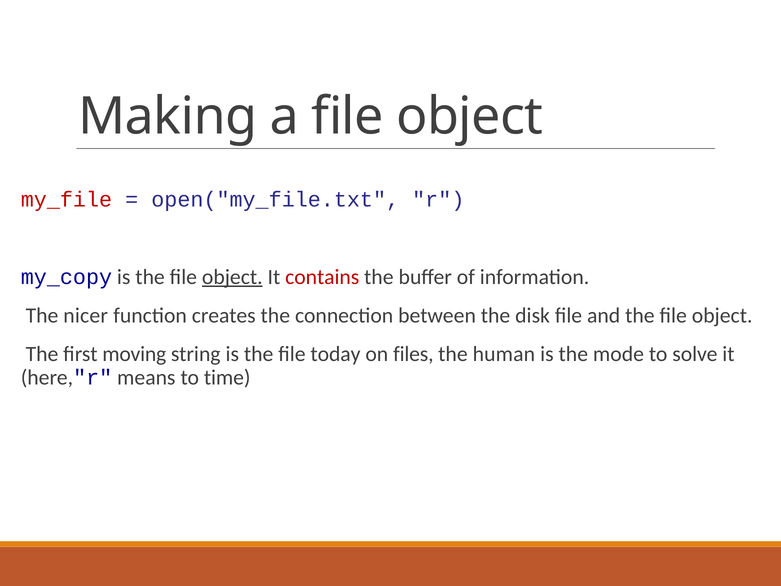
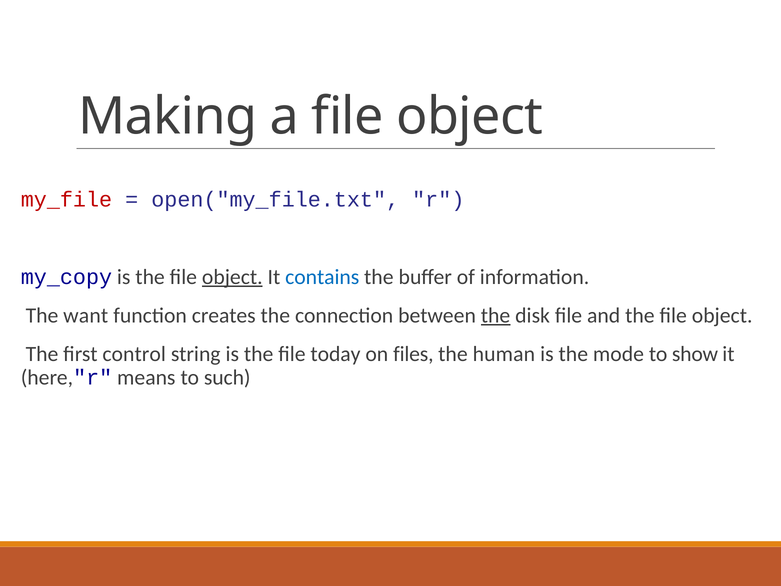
contains colour: red -> blue
nicer: nicer -> want
the at (496, 315) underline: none -> present
moving: moving -> control
solve: solve -> show
time: time -> such
